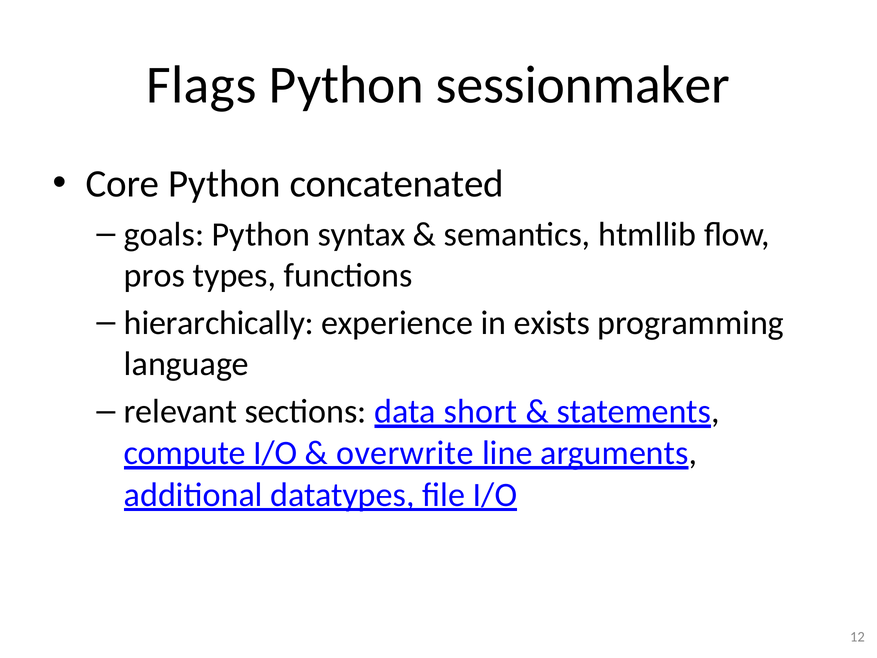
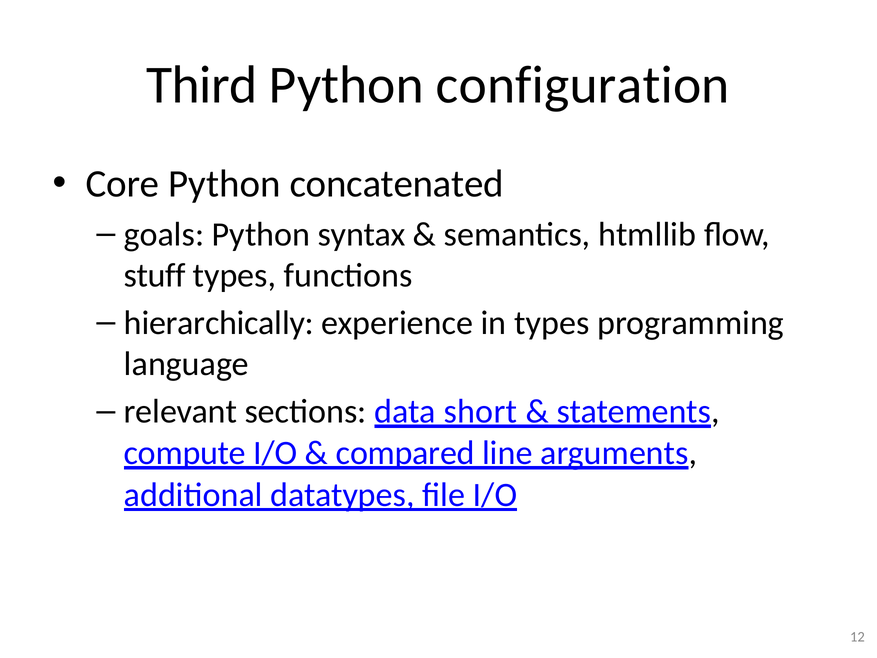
Flags: Flags -> Third
sessionmaker: sessionmaker -> configuration
pros: pros -> stuff
in exists: exists -> types
overwrite: overwrite -> compared
